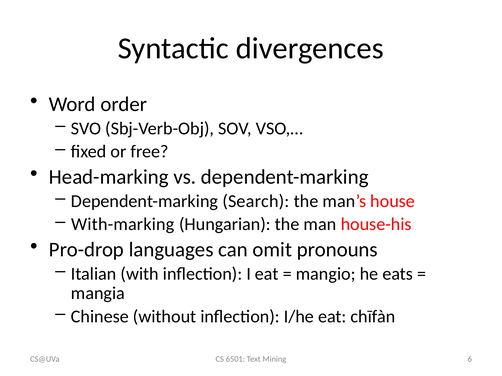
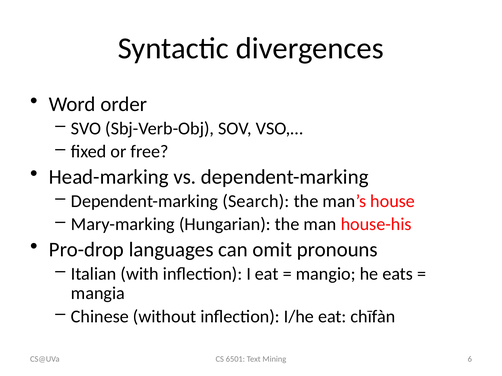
With-marking: With-marking -> Mary-marking
